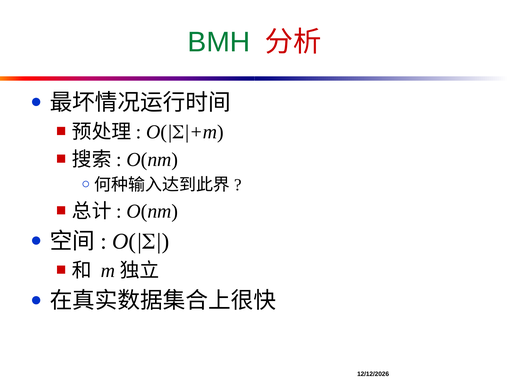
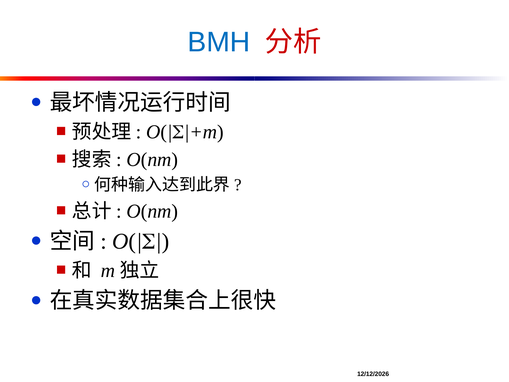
BMH colour: green -> blue
